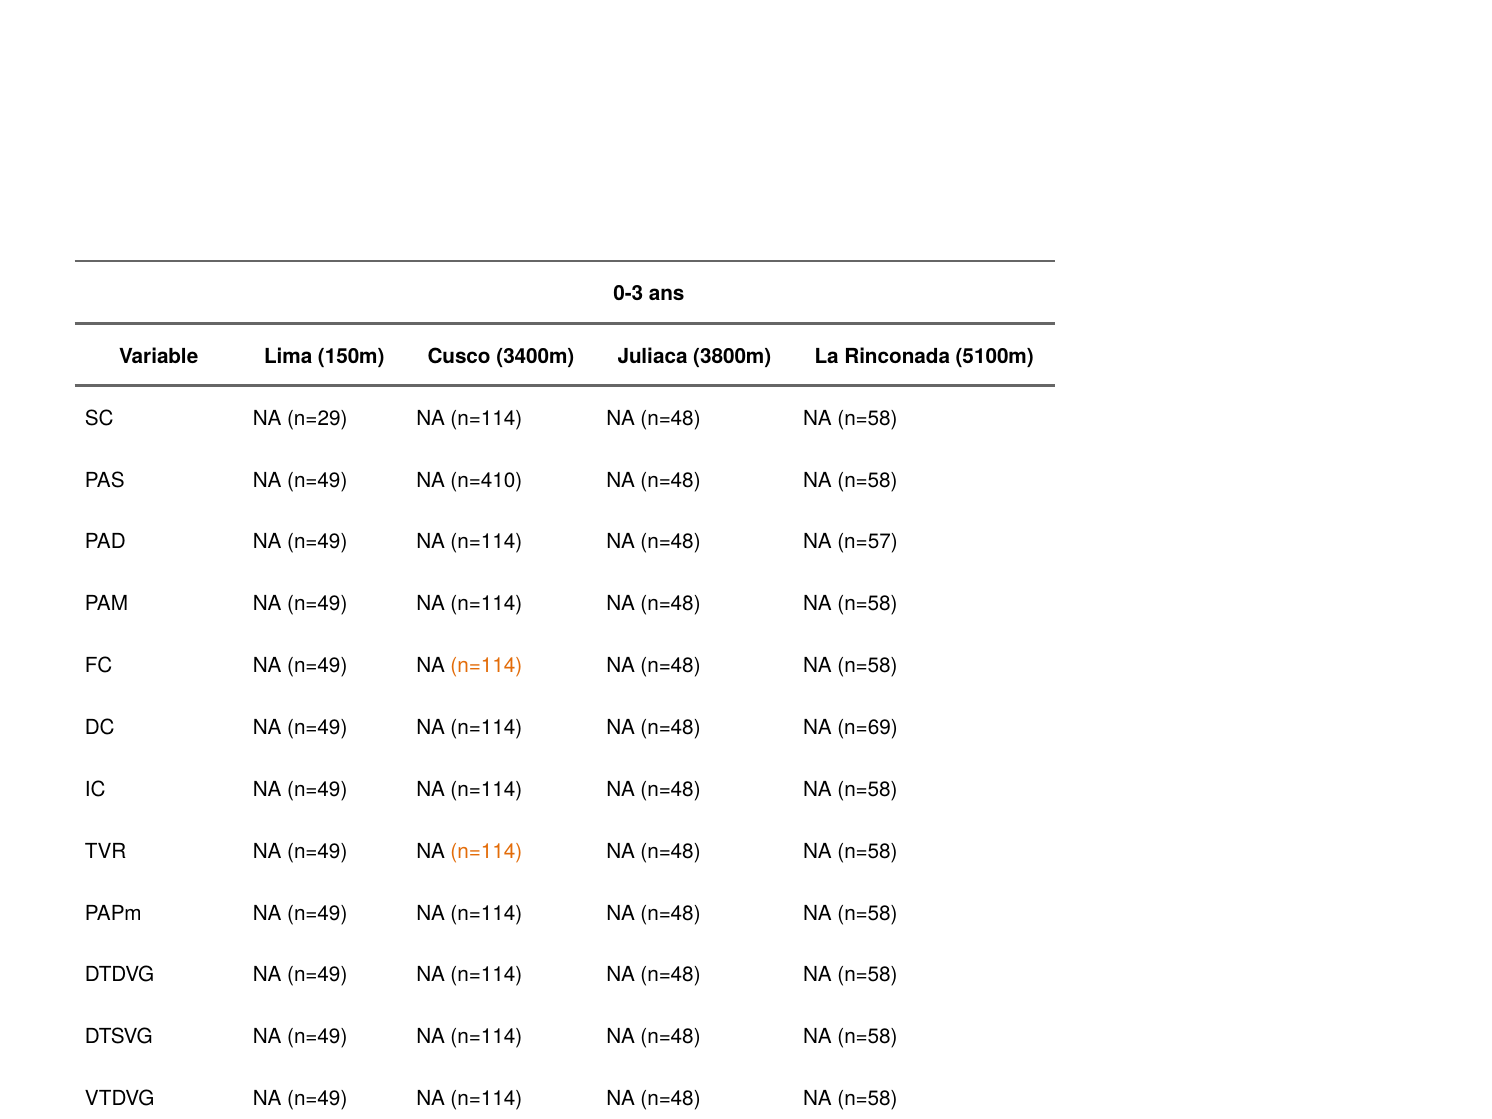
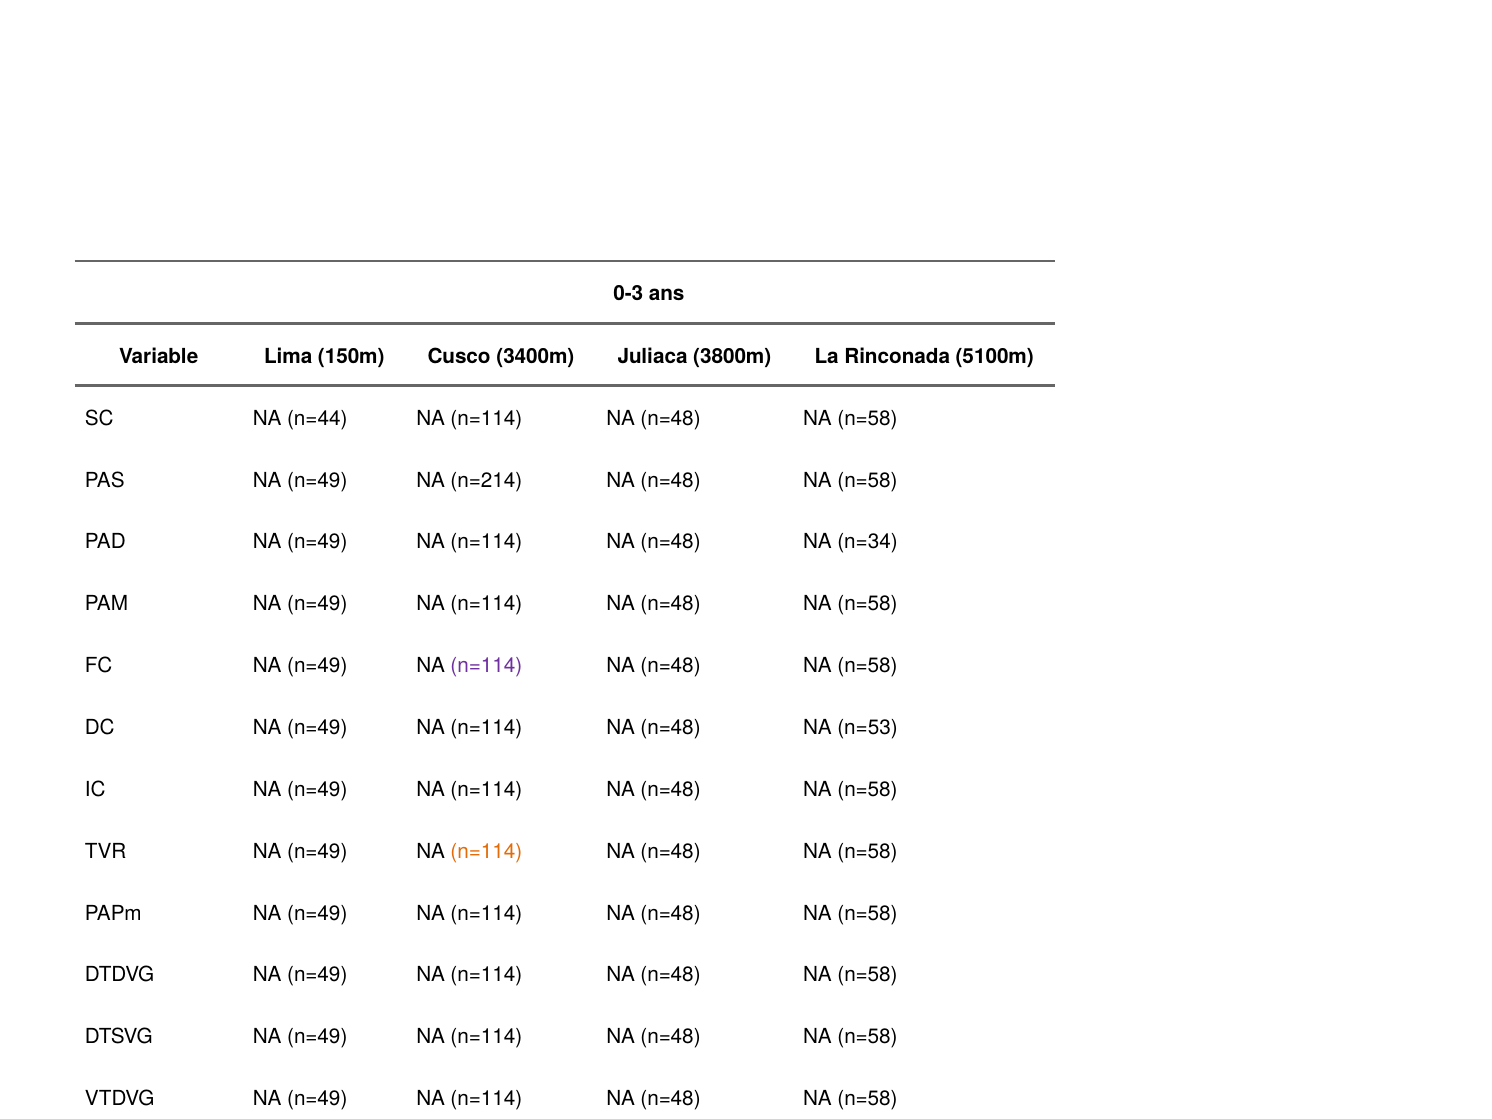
n=29: n=29 -> n=44
n=410: n=410 -> n=214
n=57: n=57 -> n=34
n=114 at (486, 666) colour: orange -> purple
n=69: n=69 -> n=53
